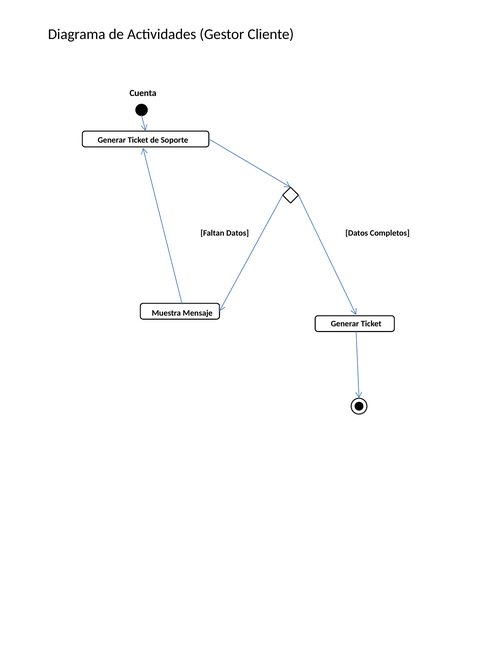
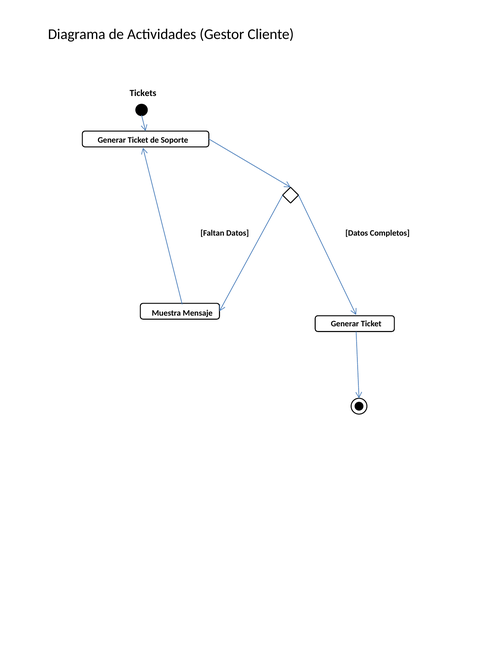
Cuenta: Cuenta -> Tickets
